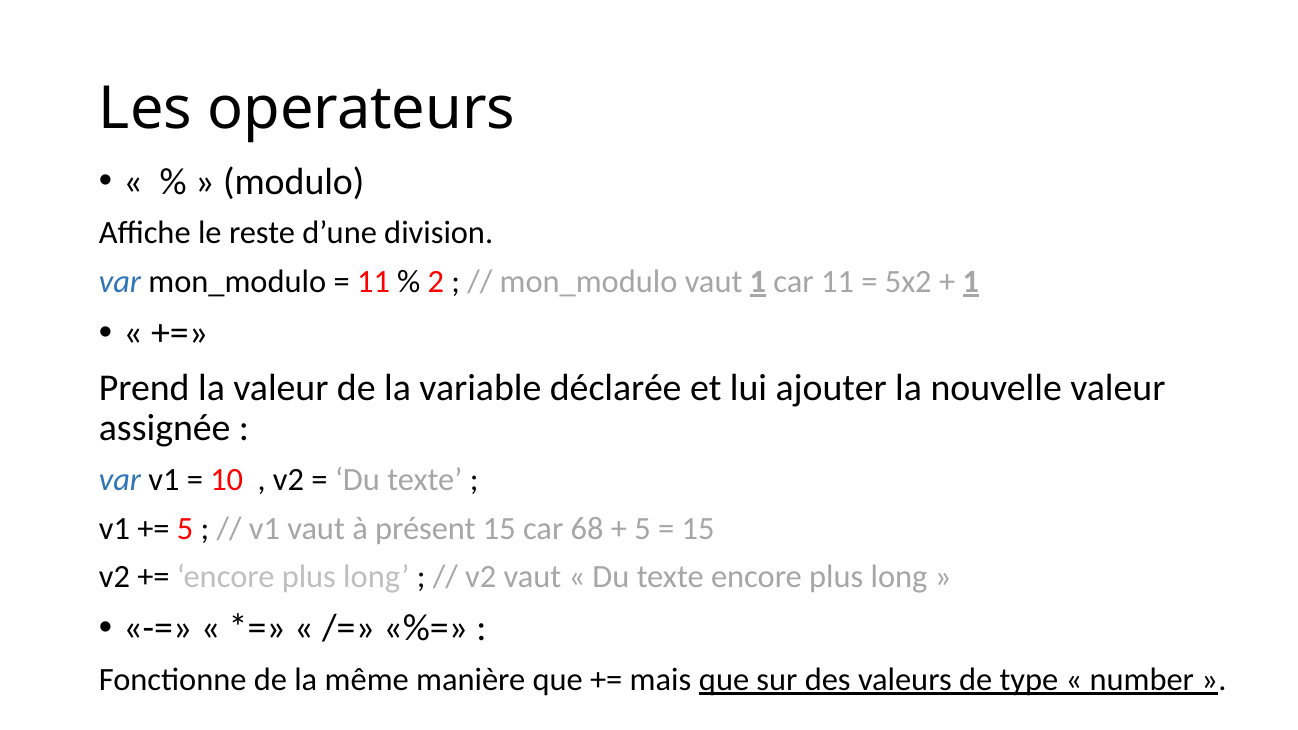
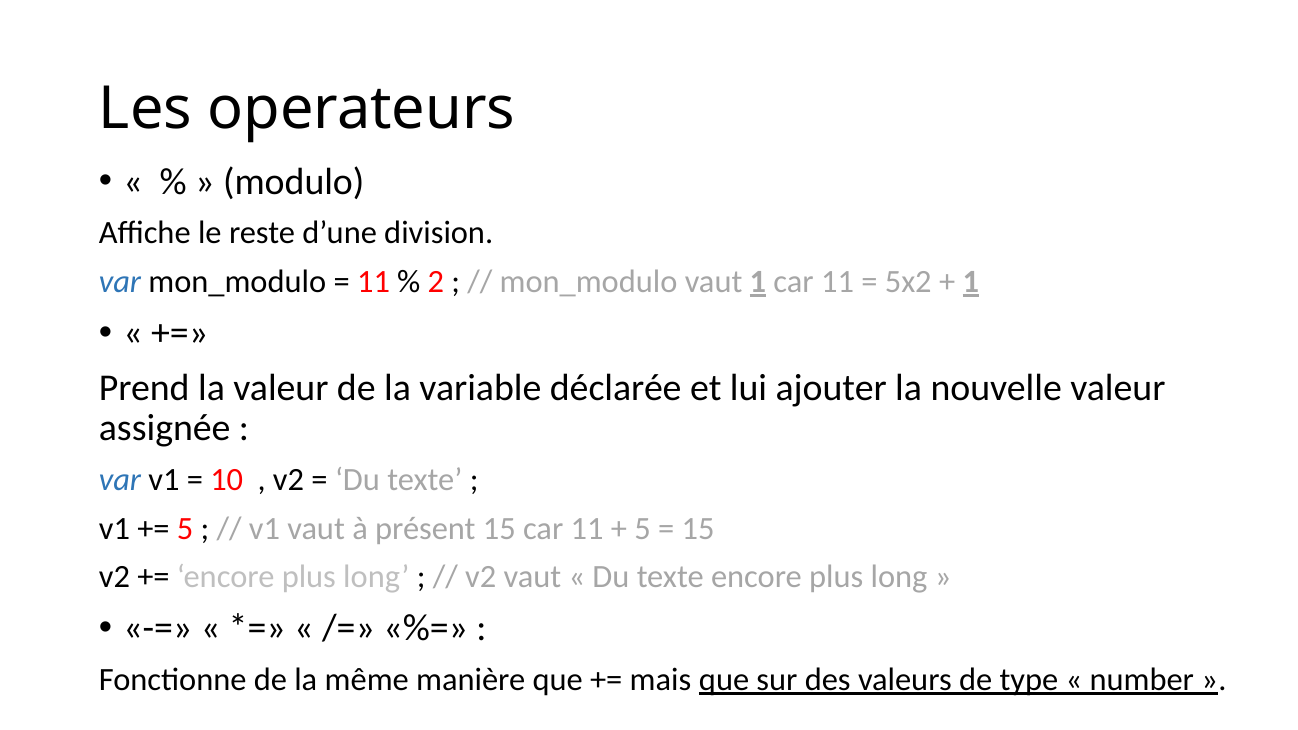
15 car 68: 68 -> 11
